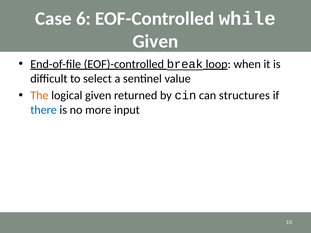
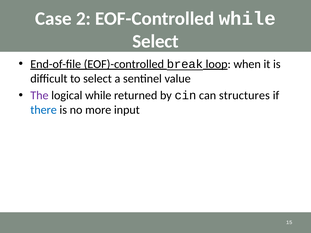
6: 6 -> 2
Given at (155, 42): Given -> Select
The colour: orange -> purple
logical given: given -> while
